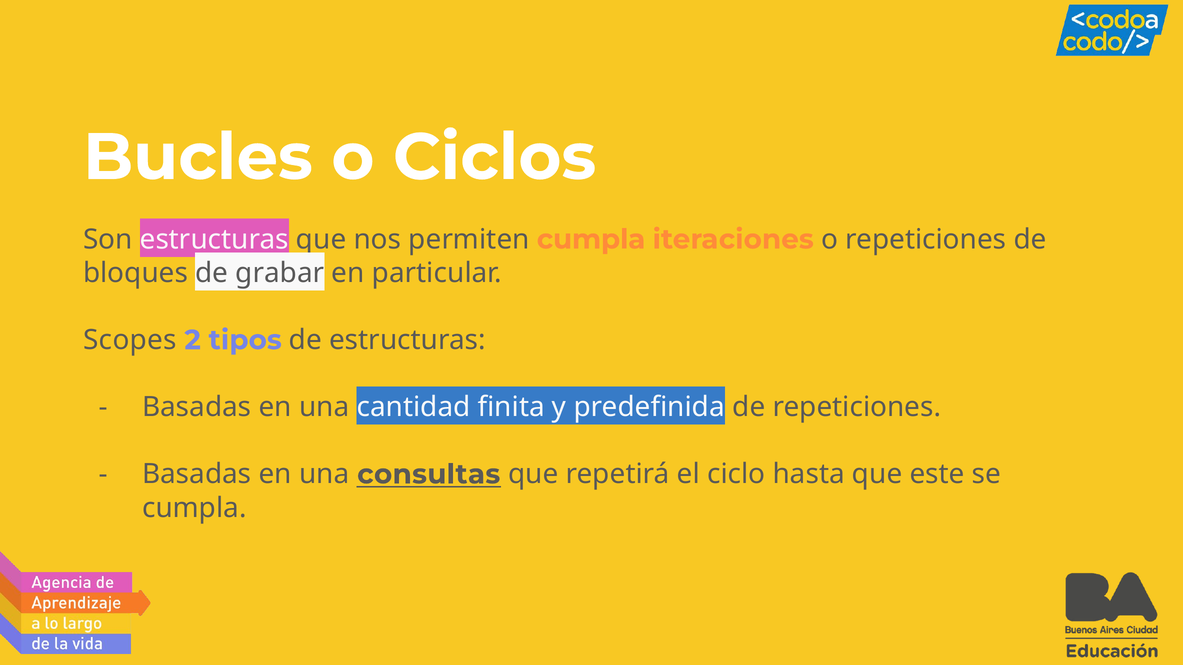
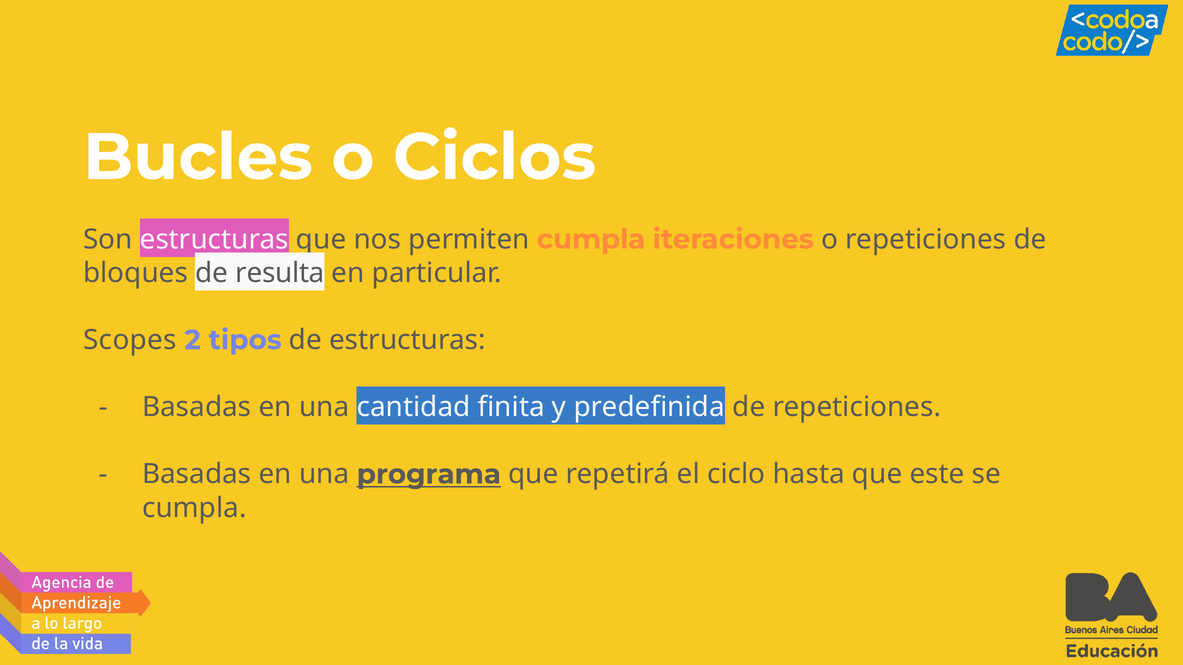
grabar: grabar -> resulta
consultas: consultas -> programa
